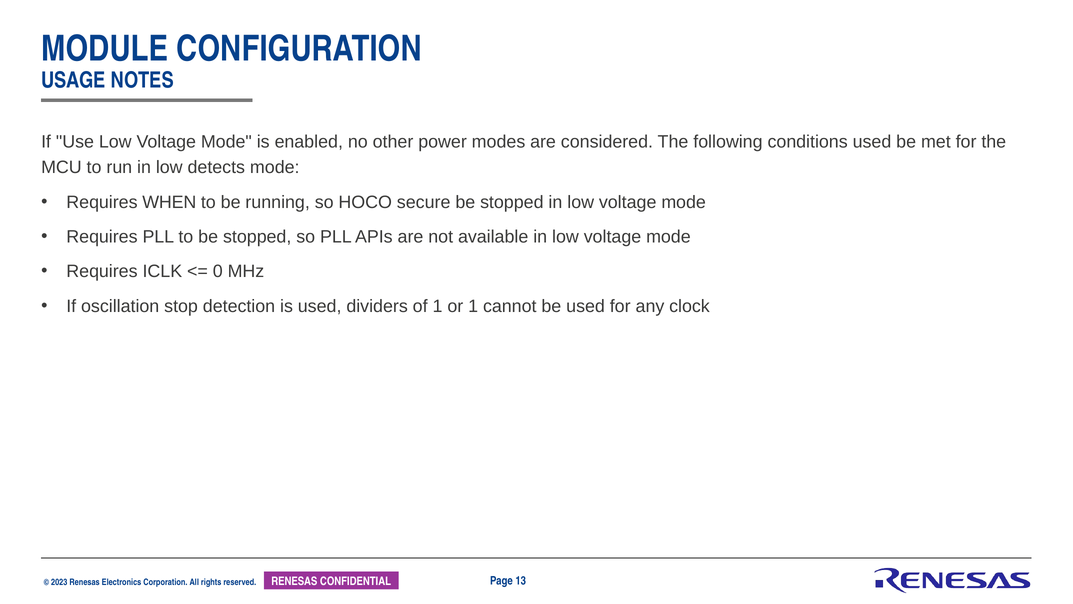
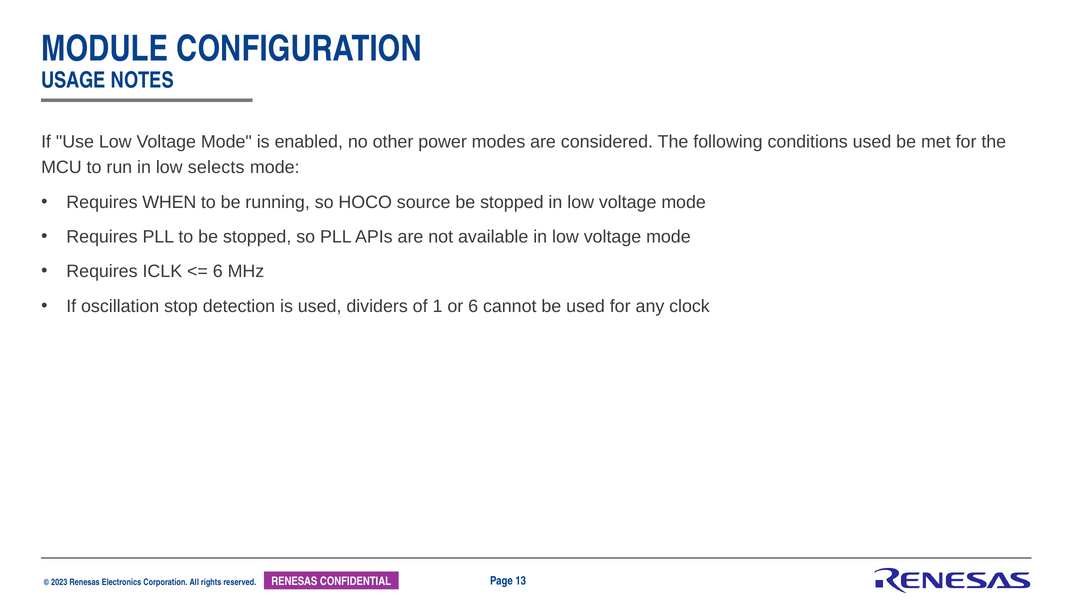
detects: detects -> selects
secure: secure -> source
0 at (218, 271): 0 -> 6
or 1: 1 -> 6
